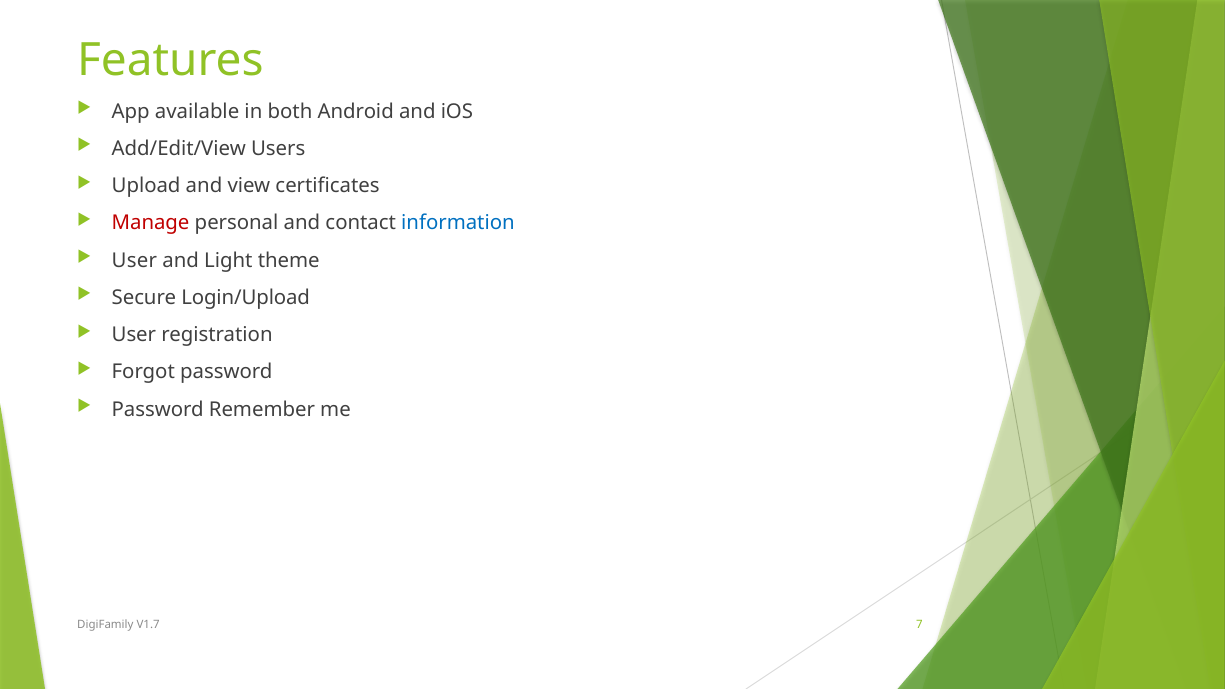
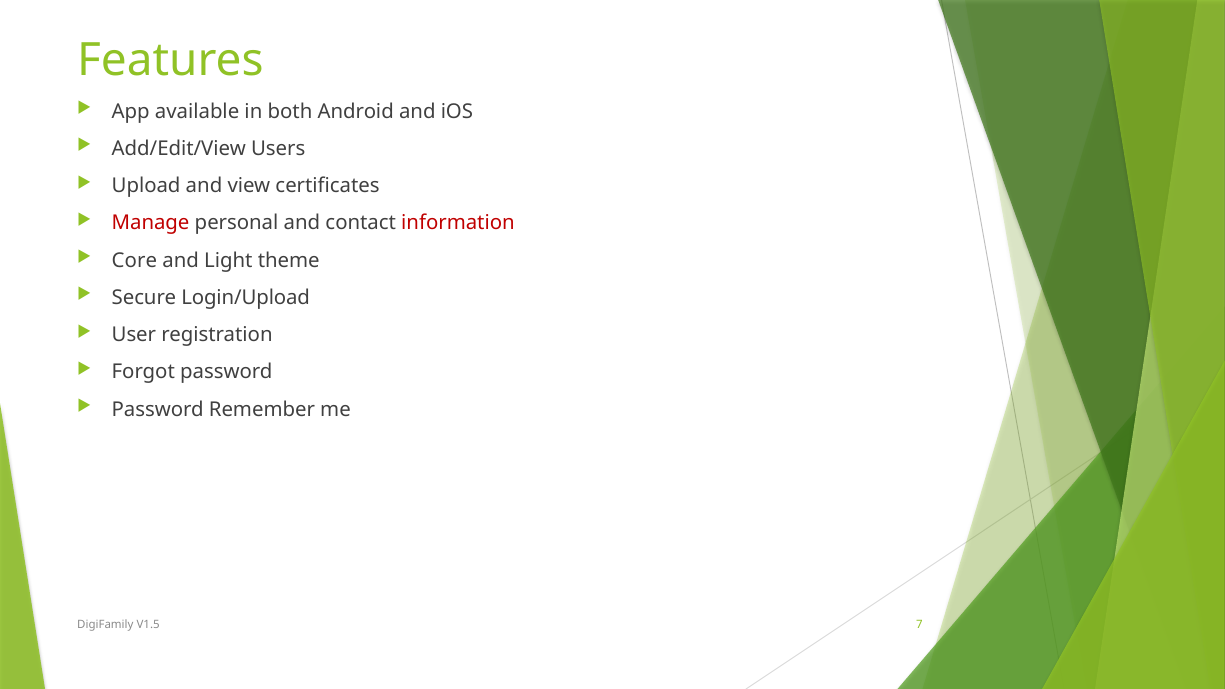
information colour: blue -> red
User at (134, 260): User -> Core
V1.7: V1.7 -> V1.5
